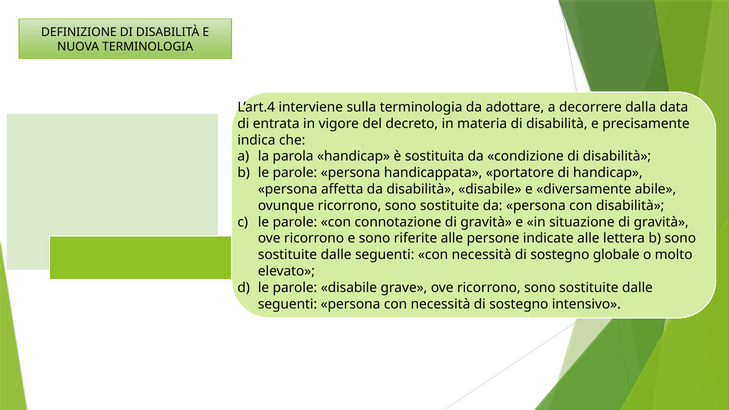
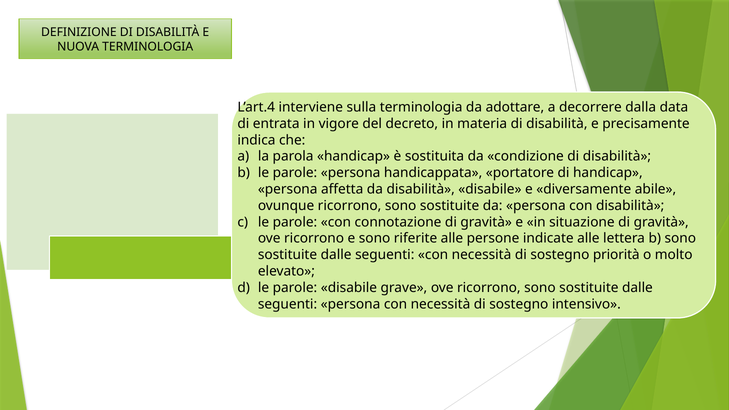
globale: globale -> priorità
